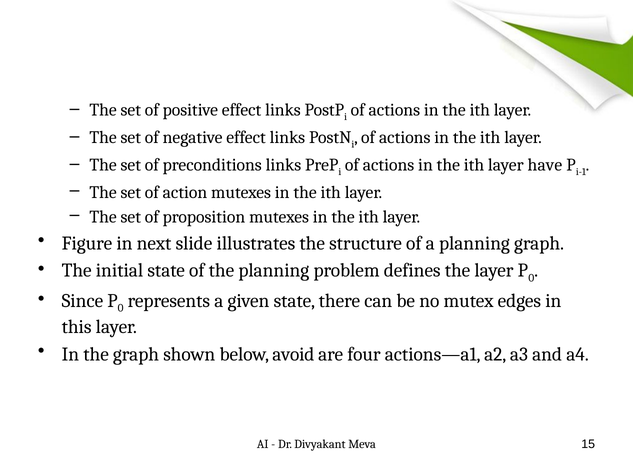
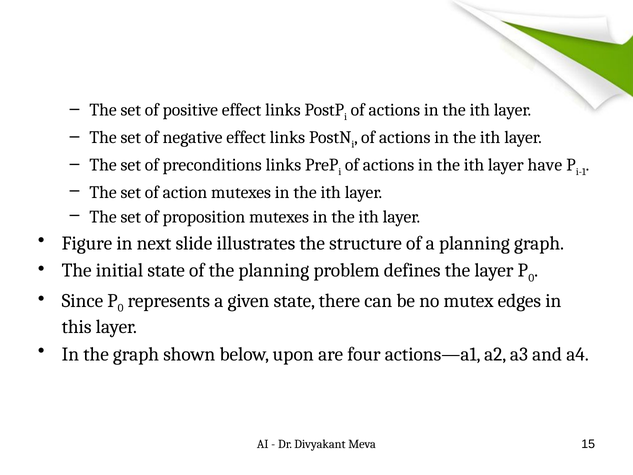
avoid: avoid -> upon
